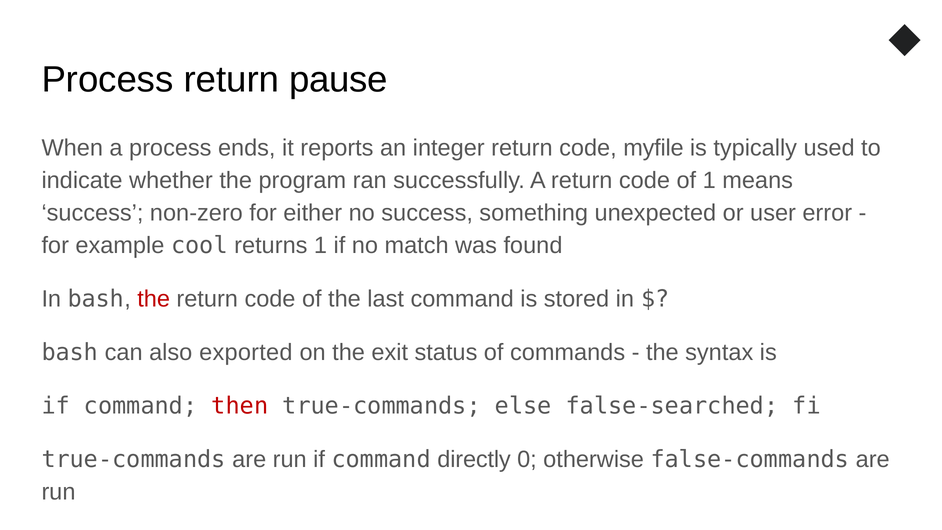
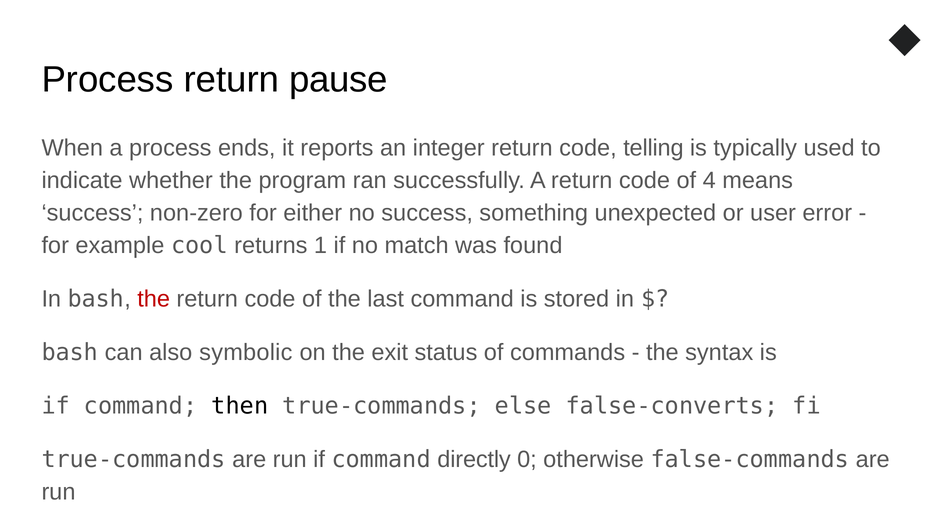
myfile: myfile -> telling
of 1: 1 -> 4
exported: exported -> symbolic
then colour: red -> black
false-searched: false-searched -> false-converts
